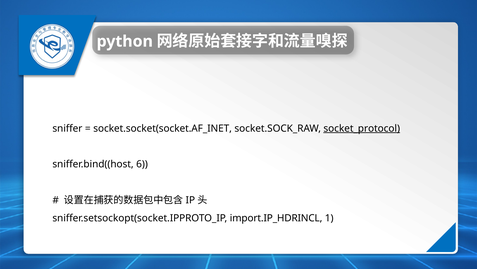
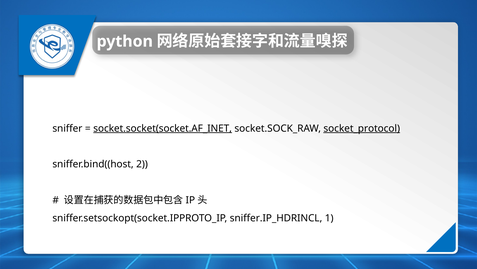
socket.socket(socket.AF_INET underline: none -> present
6: 6 -> 2
import.IP_HDRINCL: import.IP_HDRINCL -> sniffer.IP_HDRINCL
